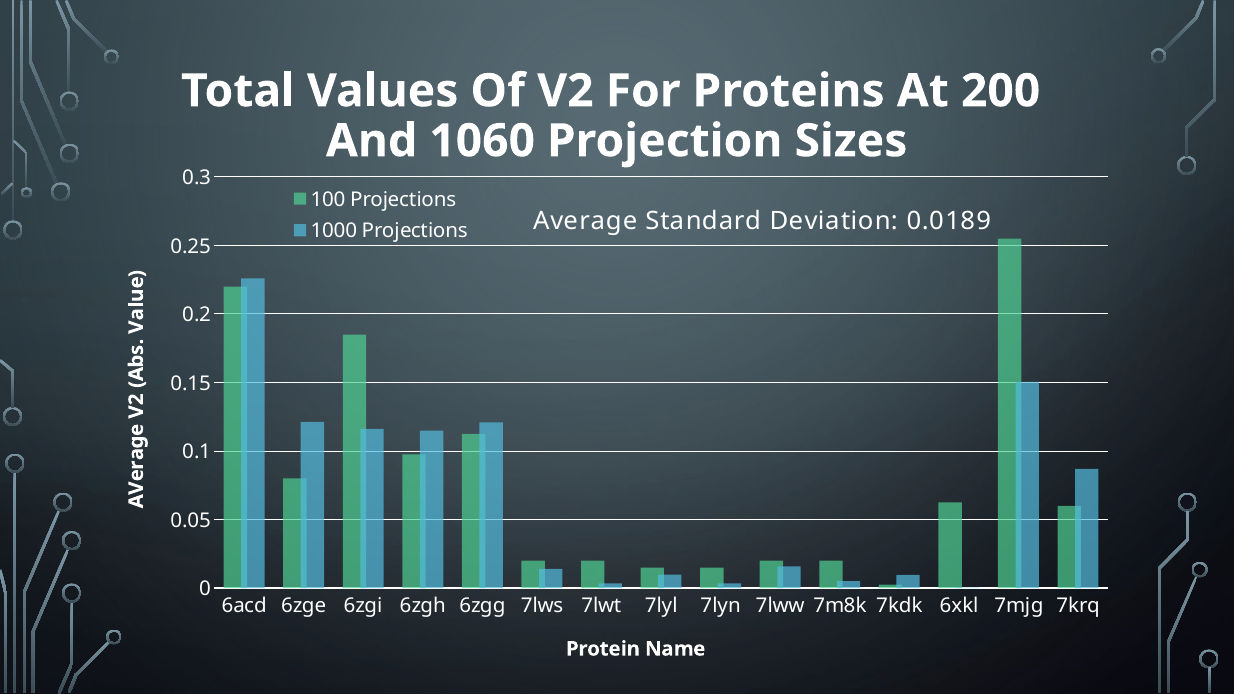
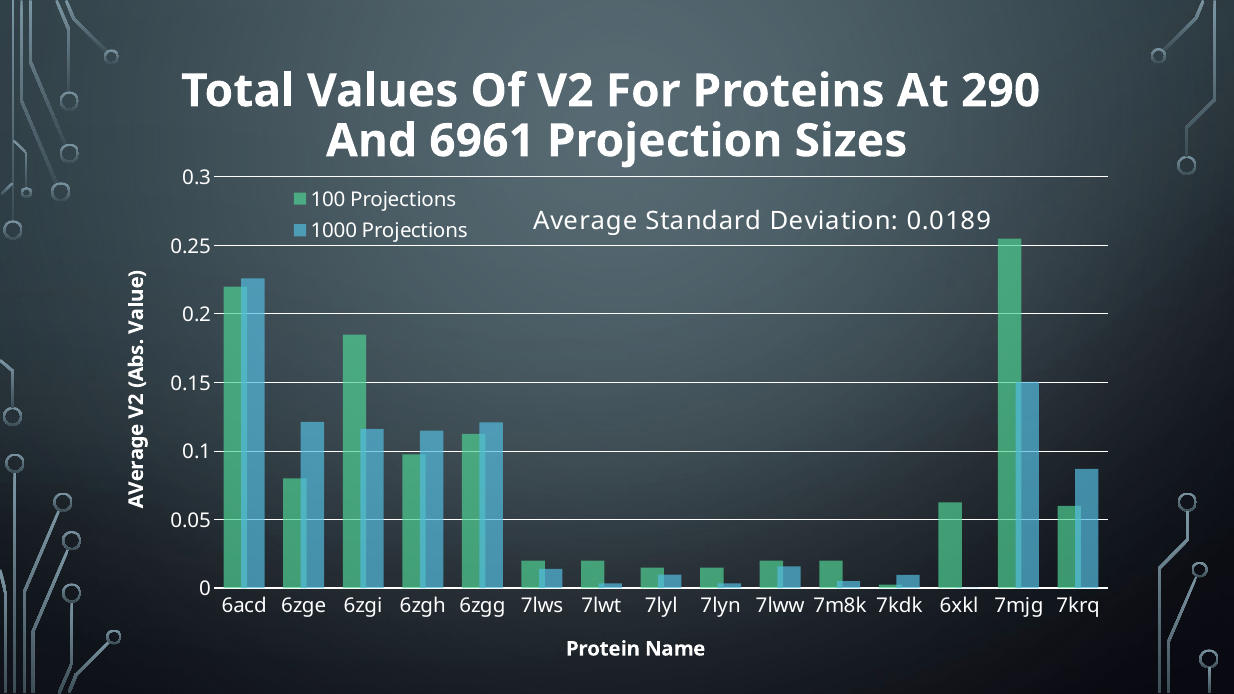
200: 200 -> 290
1060: 1060 -> 6961
